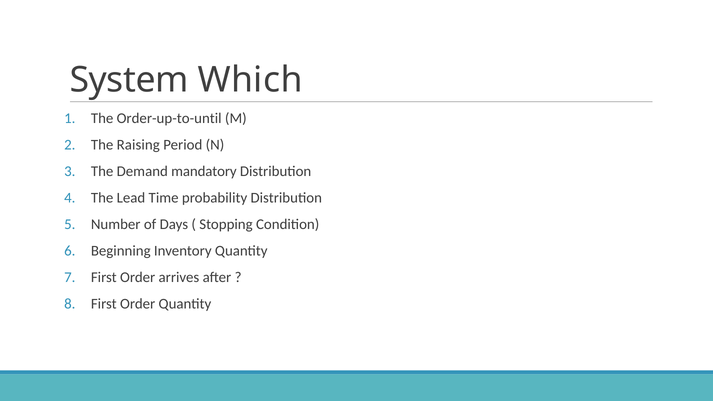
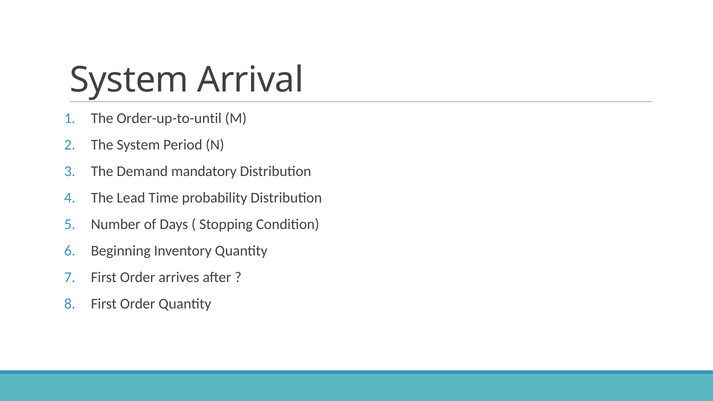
Which: Which -> Arrival
The Raising: Raising -> System
